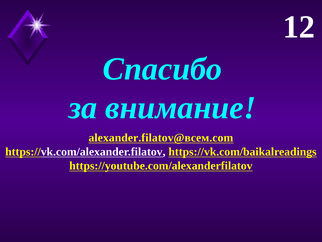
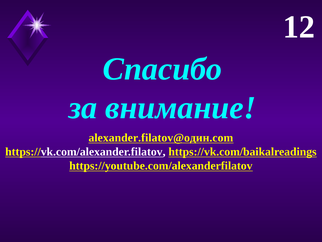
alexander.filatov@всем.com: alexander.filatov@всем.com -> alexander.filatov@один.com
